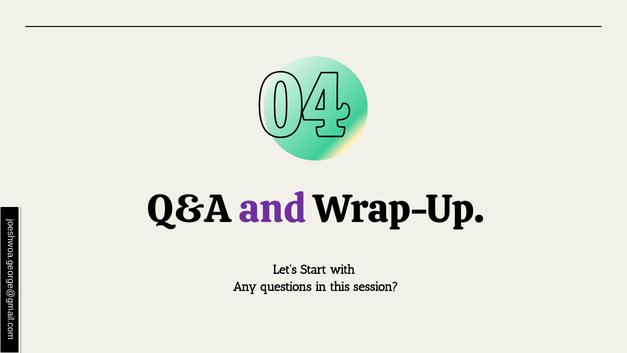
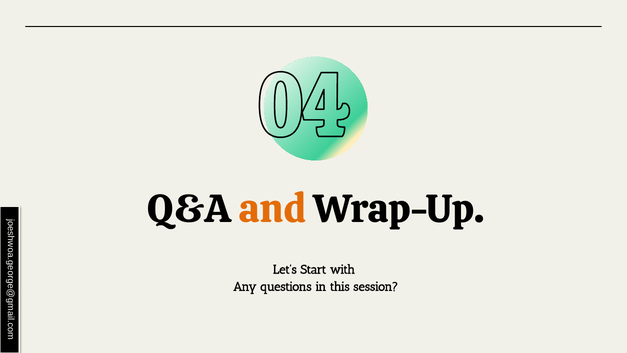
and colour: purple -> orange
